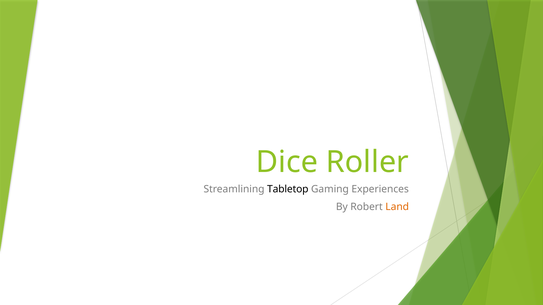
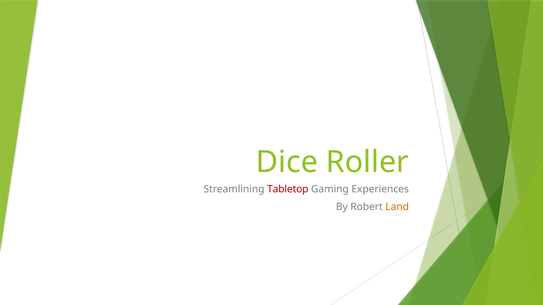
Tabletop colour: black -> red
